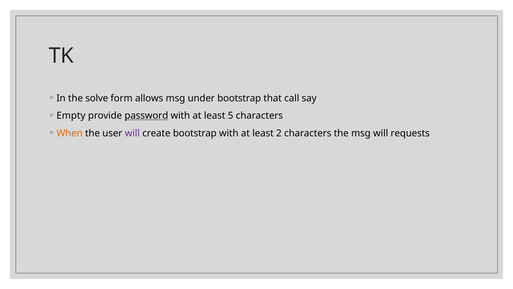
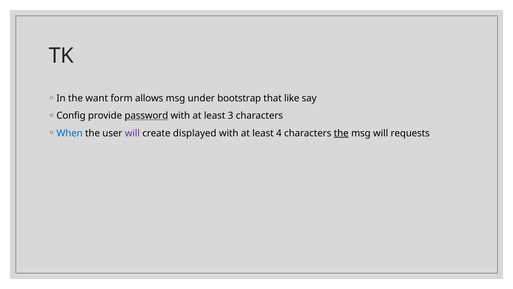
solve: solve -> want
call: call -> like
Empty: Empty -> Config
5: 5 -> 3
When colour: orange -> blue
create bootstrap: bootstrap -> displayed
2: 2 -> 4
the at (341, 133) underline: none -> present
